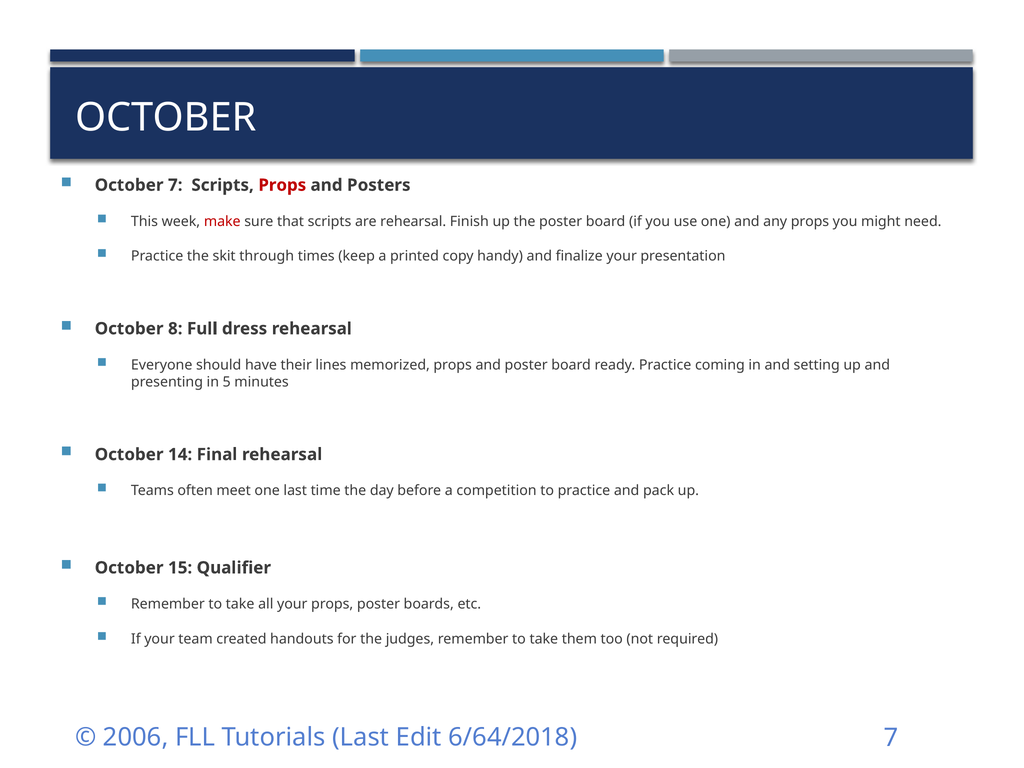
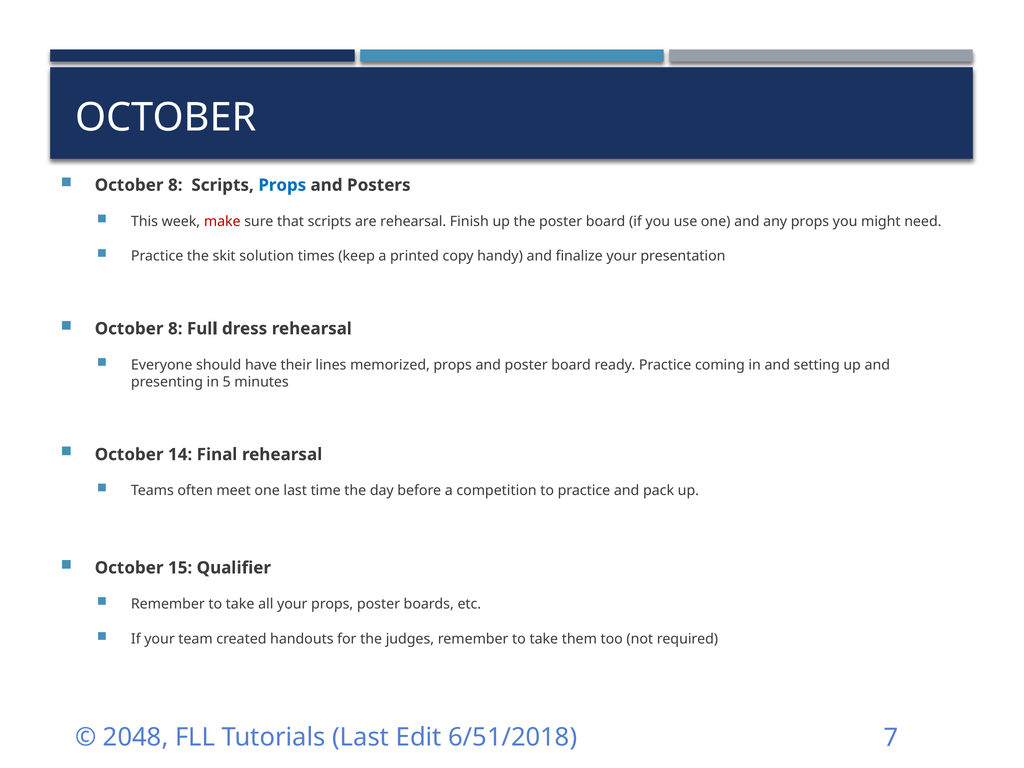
7 at (175, 185): 7 -> 8
Props at (282, 185) colour: red -> blue
through: through -> solution
2006: 2006 -> 2048
6/64/2018: 6/64/2018 -> 6/51/2018
